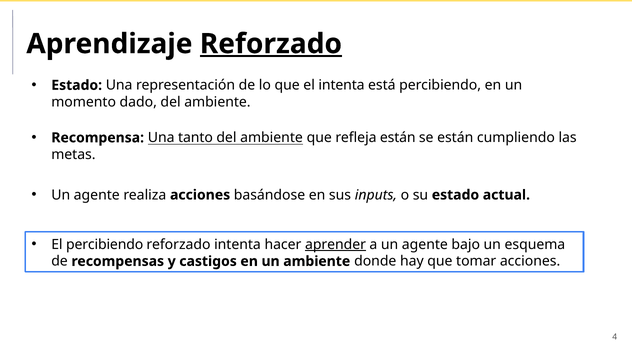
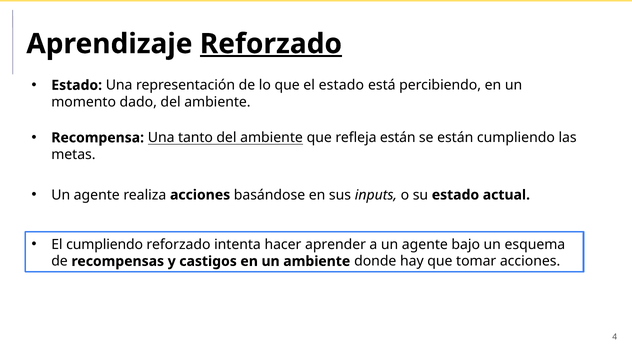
el intenta: intenta -> estado
El percibiendo: percibiendo -> cumpliendo
aprender underline: present -> none
